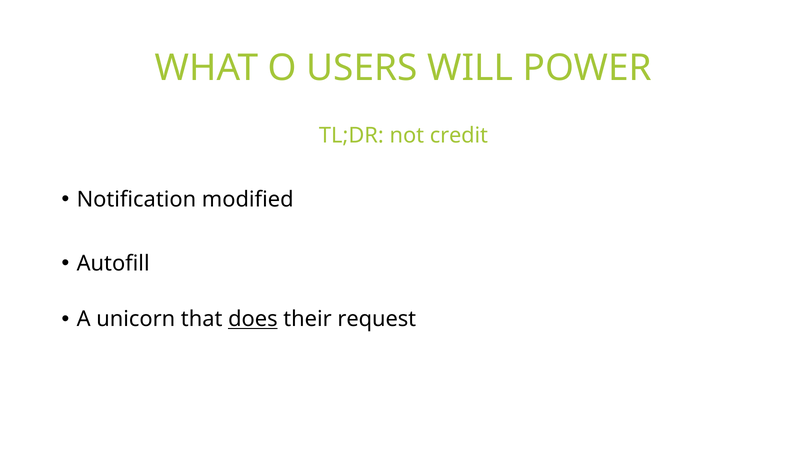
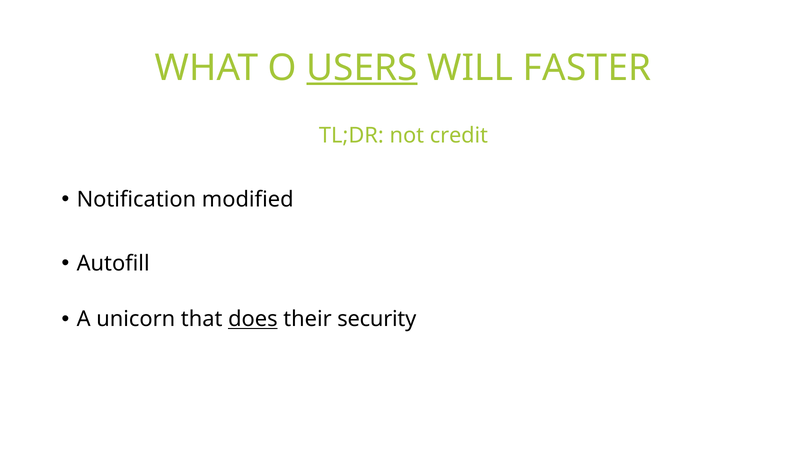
USERS underline: none -> present
POWER: POWER -> FASTER
request: request -> security
